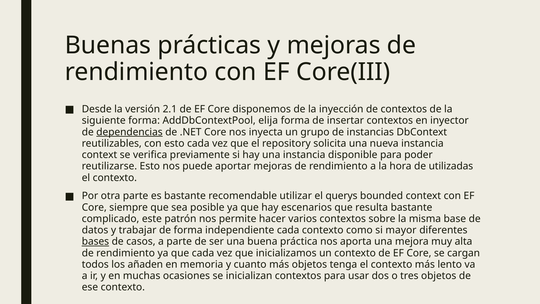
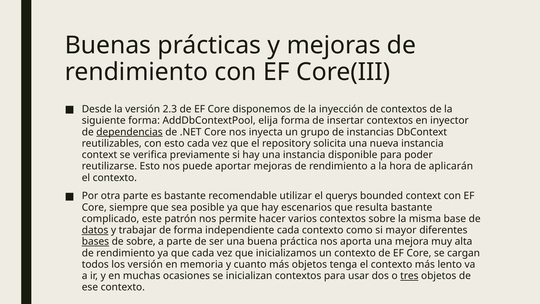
2.1: 2.1 -> 2.3
utilizadas: utilizadas -> aplicarán
datos underline: none -> present
de casos: casos -> sobre
los añaden: añaden -> versión
tres underline: none -> present
